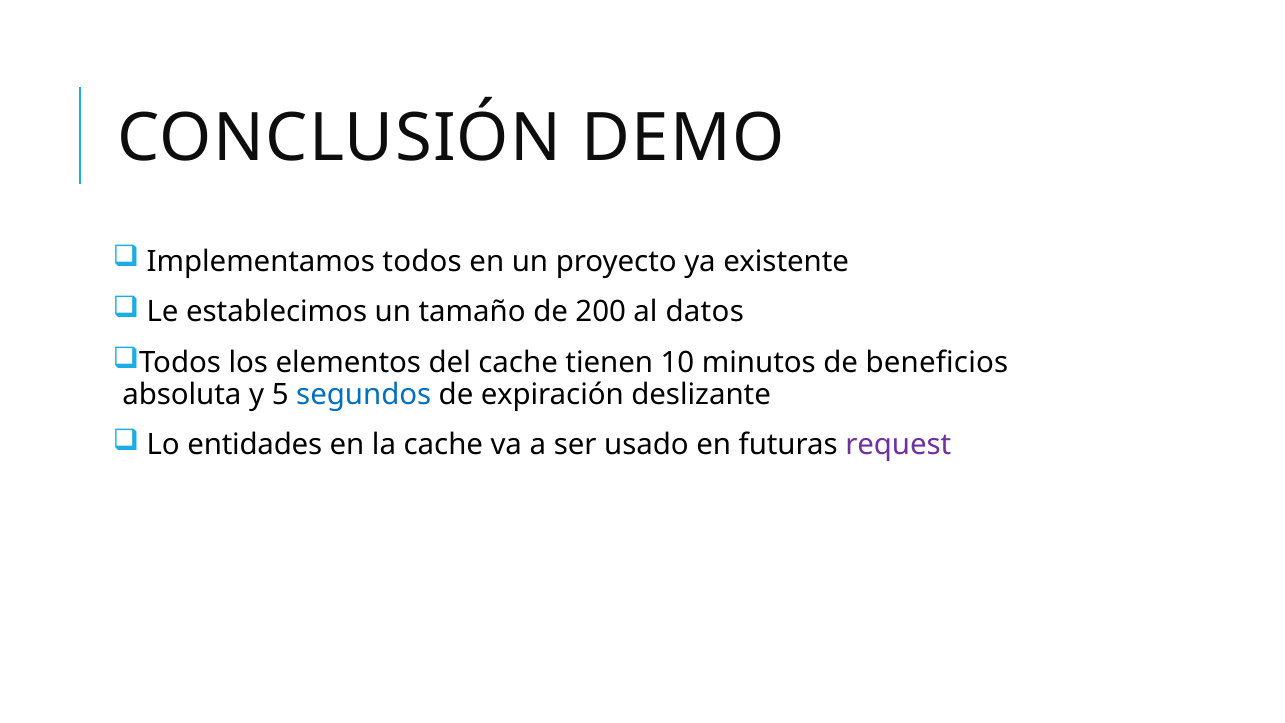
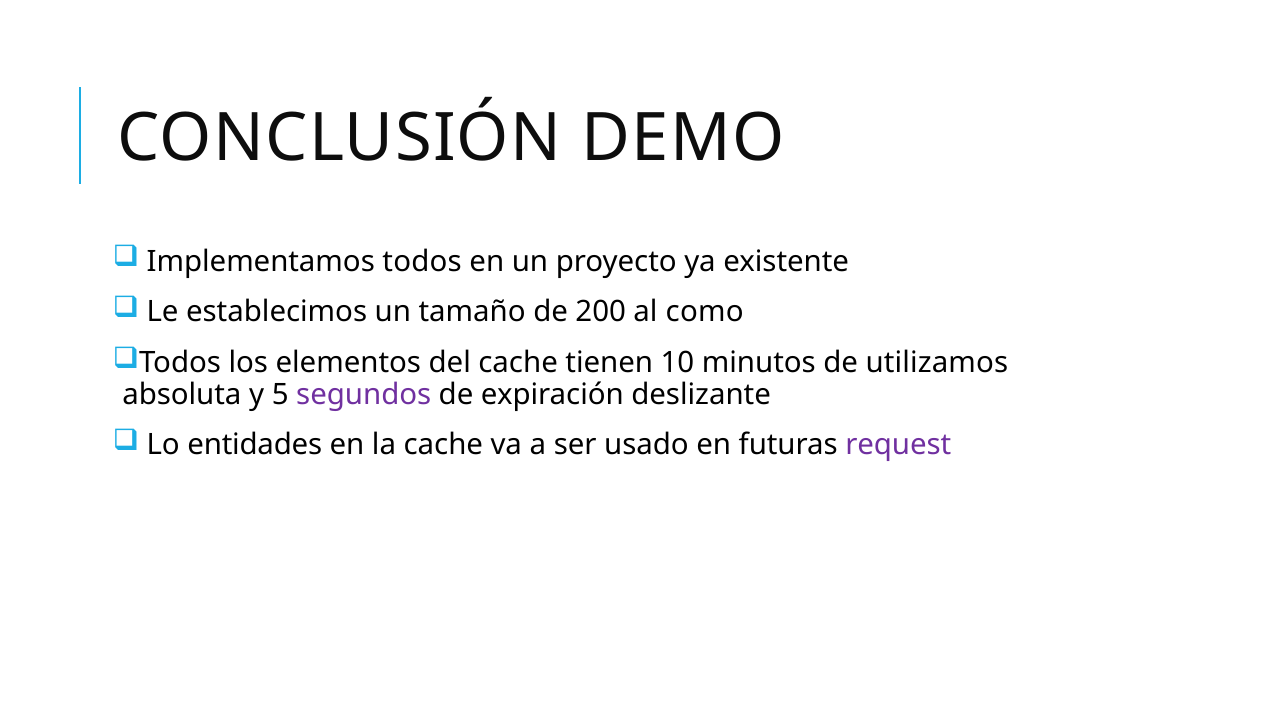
datos: datos -> como
beneficios: beneficios -> utilizamos
segundos colour: blue -> purple
